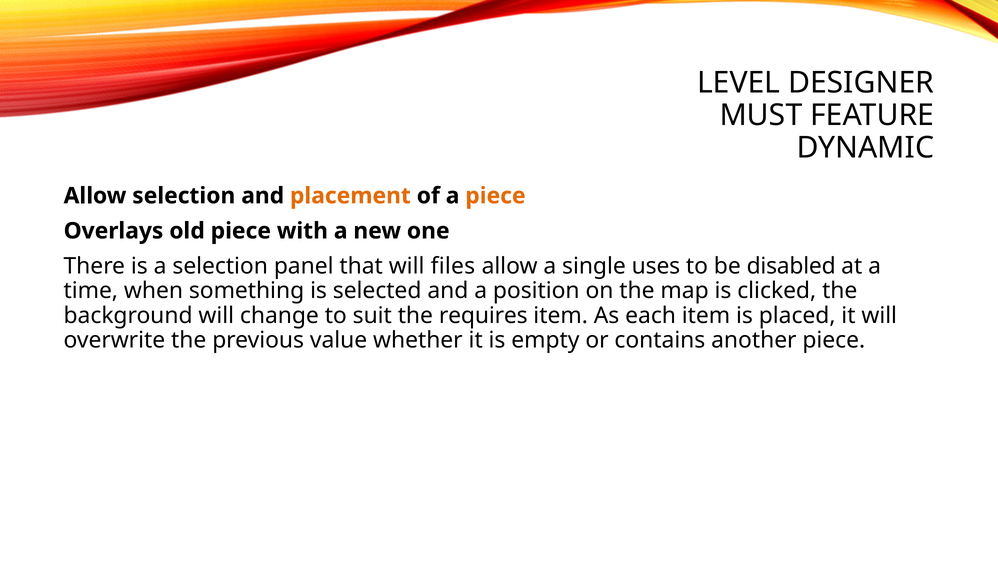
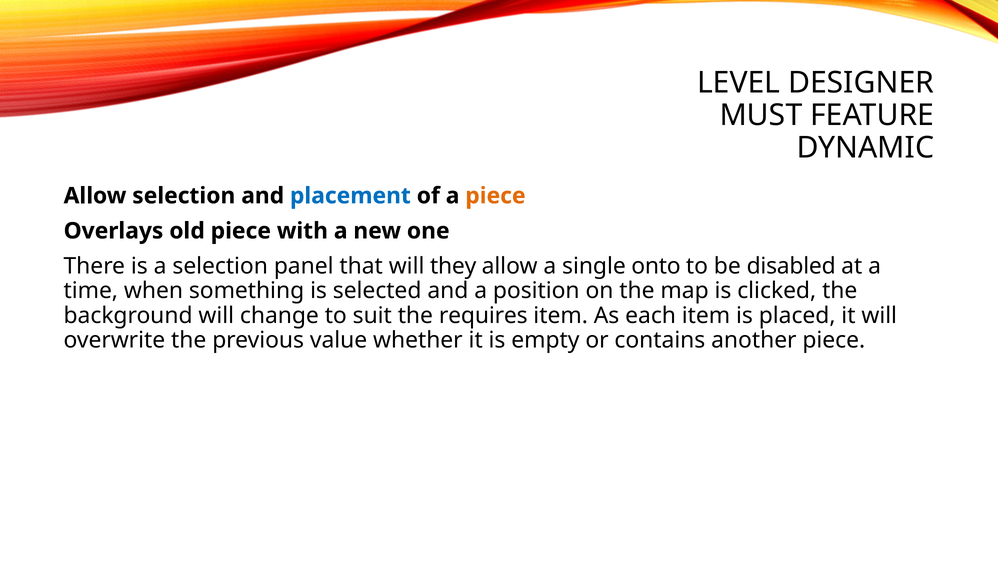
placement colour: orange -> blue
files: files -> they
uses: uses -> onto
